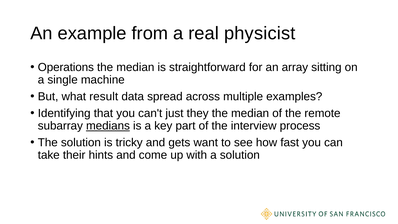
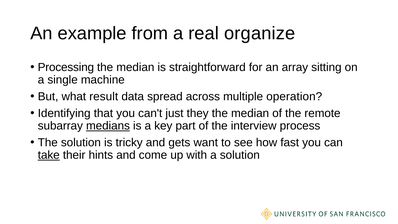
physicist: physicist -> organize
Operations: Operations -> Processing
examples: examples -> operation
take underline: none -> present
